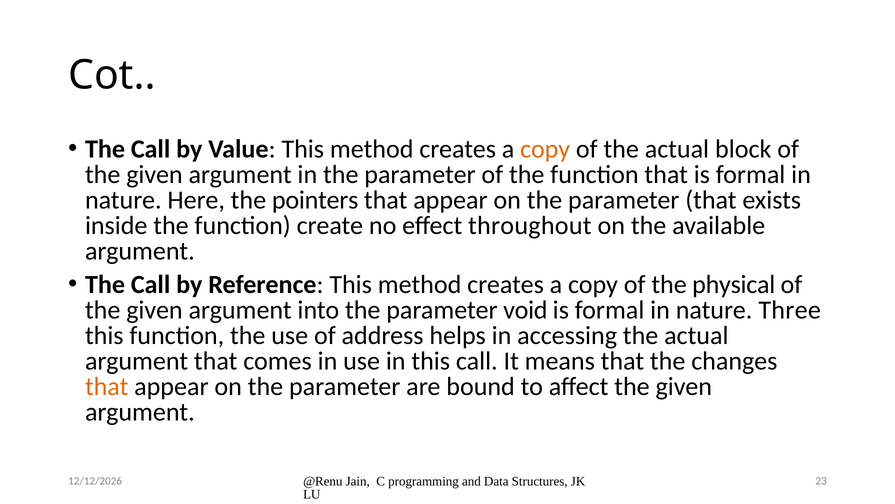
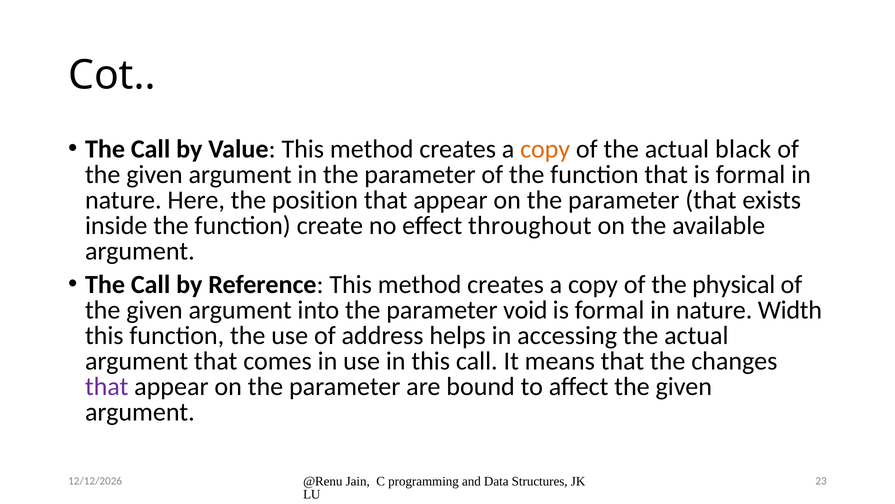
block: block -> black
pointers: pointers -> position
Three: Three -> Width
that at (107, 386) colour: orange -> purple
